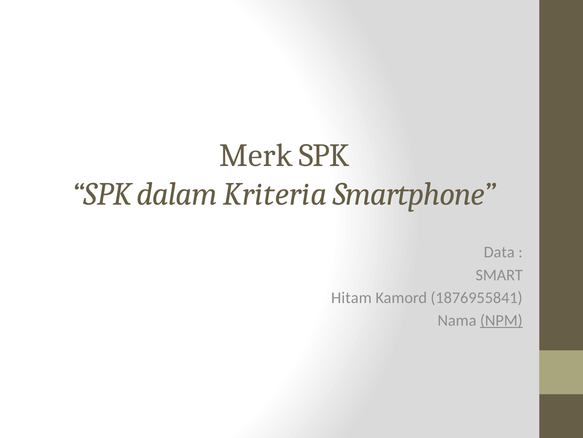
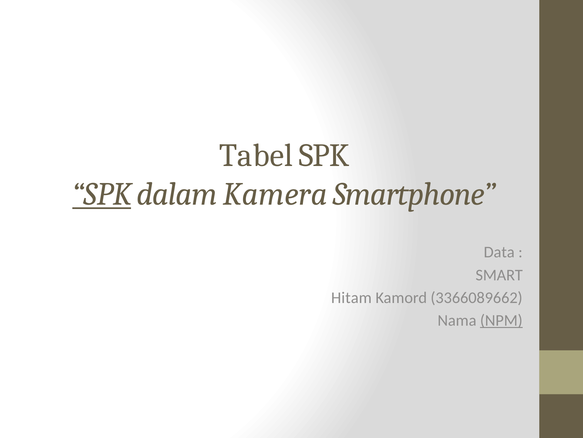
Merk: Merk -> Tabel
SPK at (102, 194) underline: none -> present
Kriteria: Kriteria -> Kamera
1876955841: 1876955841 -> 3366089662
